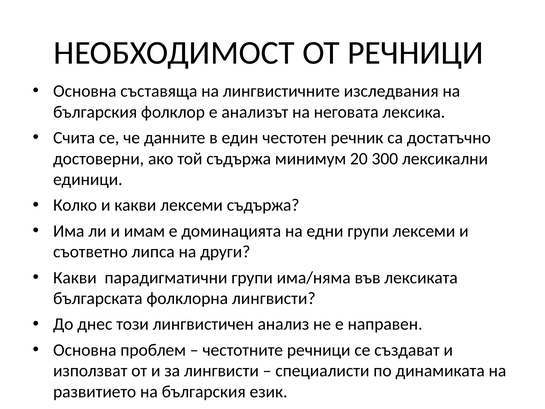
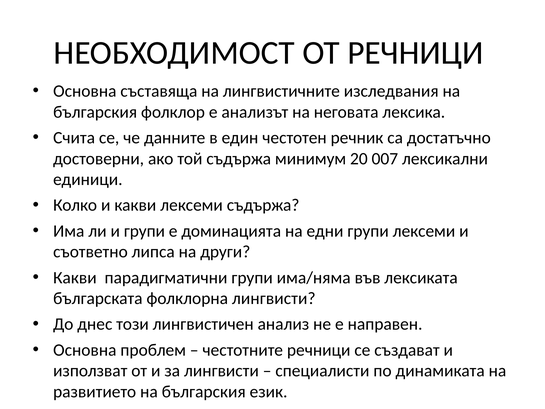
300: 300 -> 007
и имам: имам -> групи
